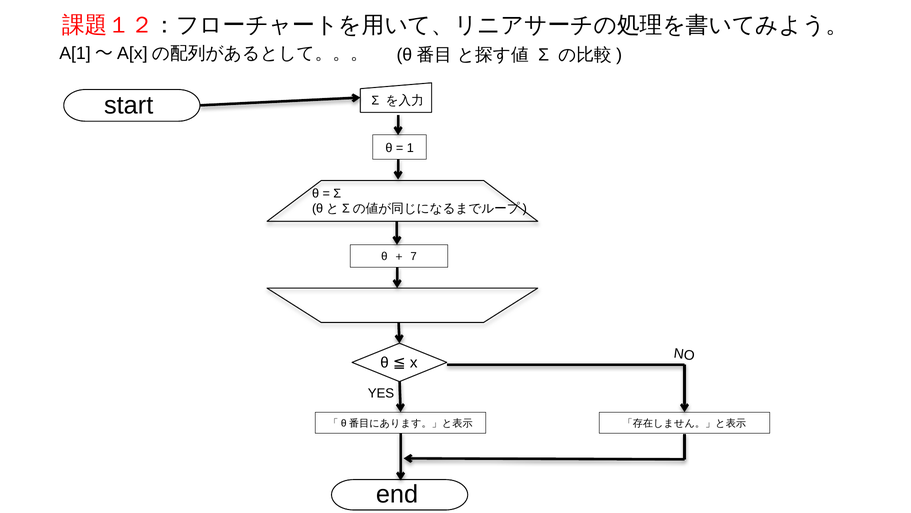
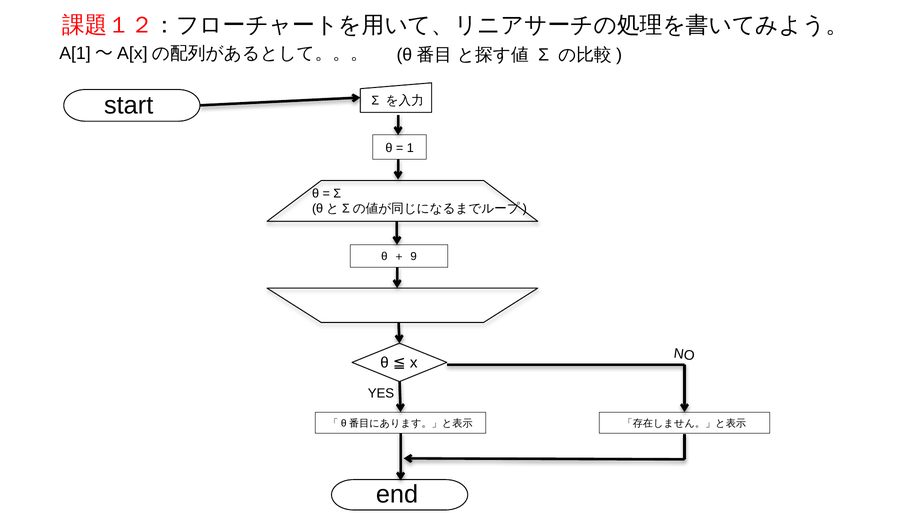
7: 7 -> 9
